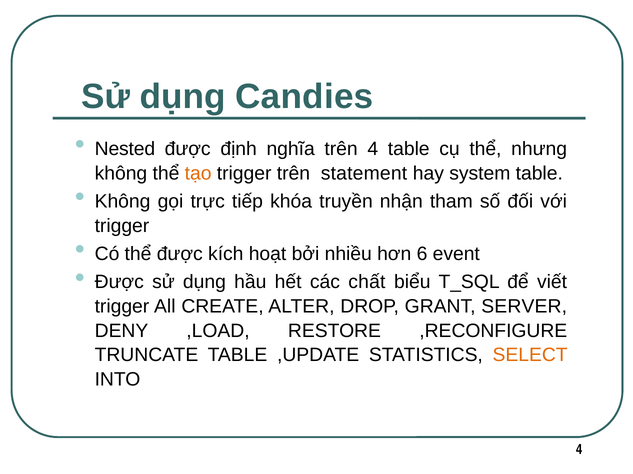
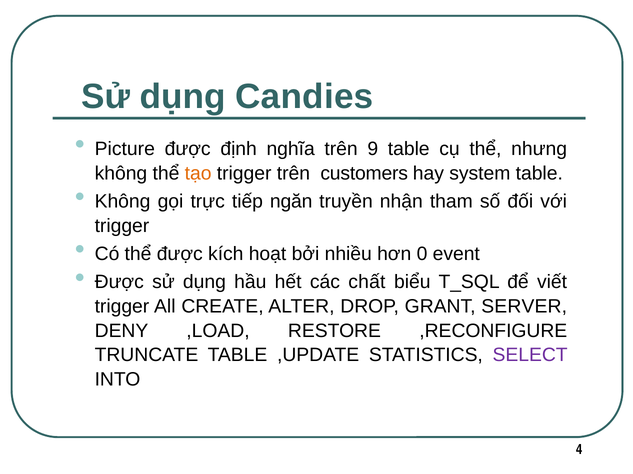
Nested: Nested -> Picture
trên 4: 4 -> 9
statement: statement -> customers
khóa: khóa -> ngăn
6: 6 -> 0
SELECT colour: orange -> purple
